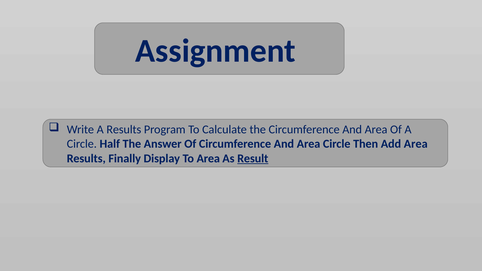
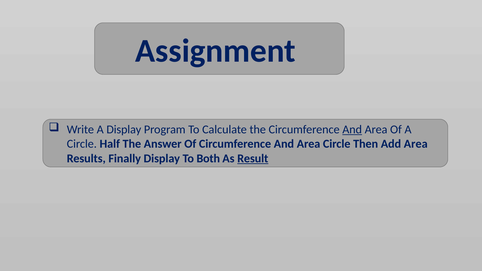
A Results: Results -> Display
And at (352, 130) underline: none -> present
To Area: Area -> Both
